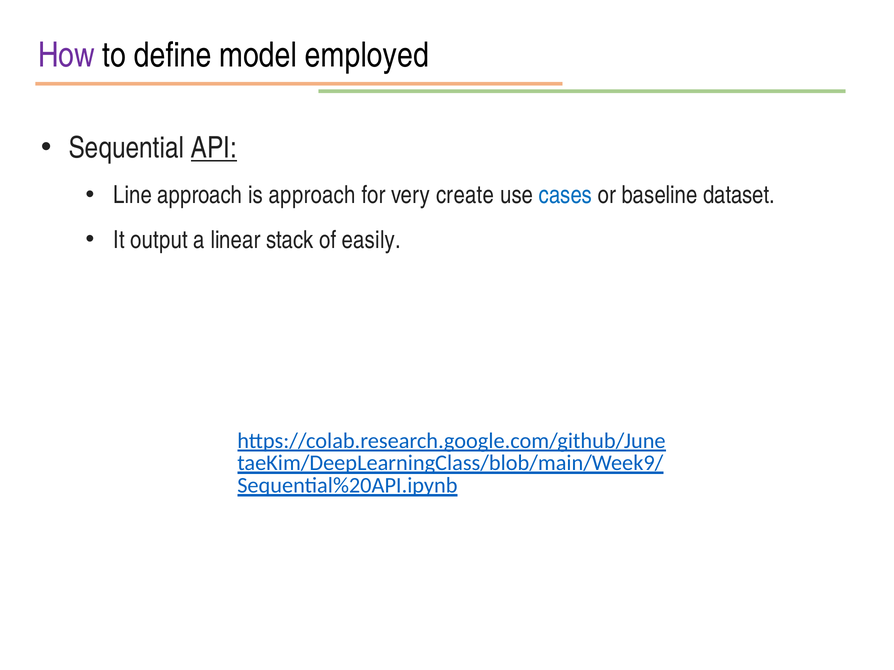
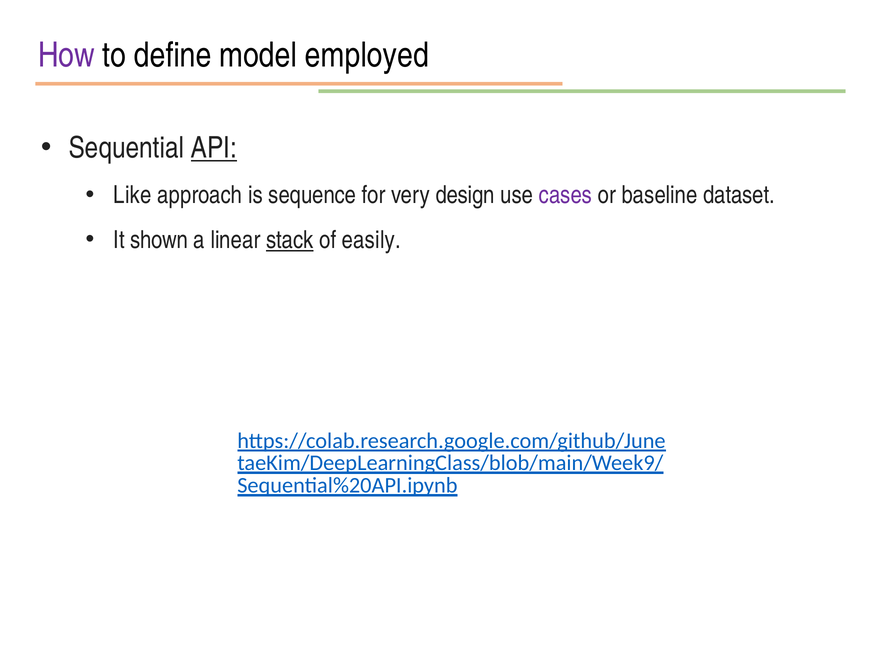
Line: Line -> Like
is approach: approach -> sequence
create: create -> design
cases colour: blue -> purple
output: output -> shown
stack underline: none -> present
